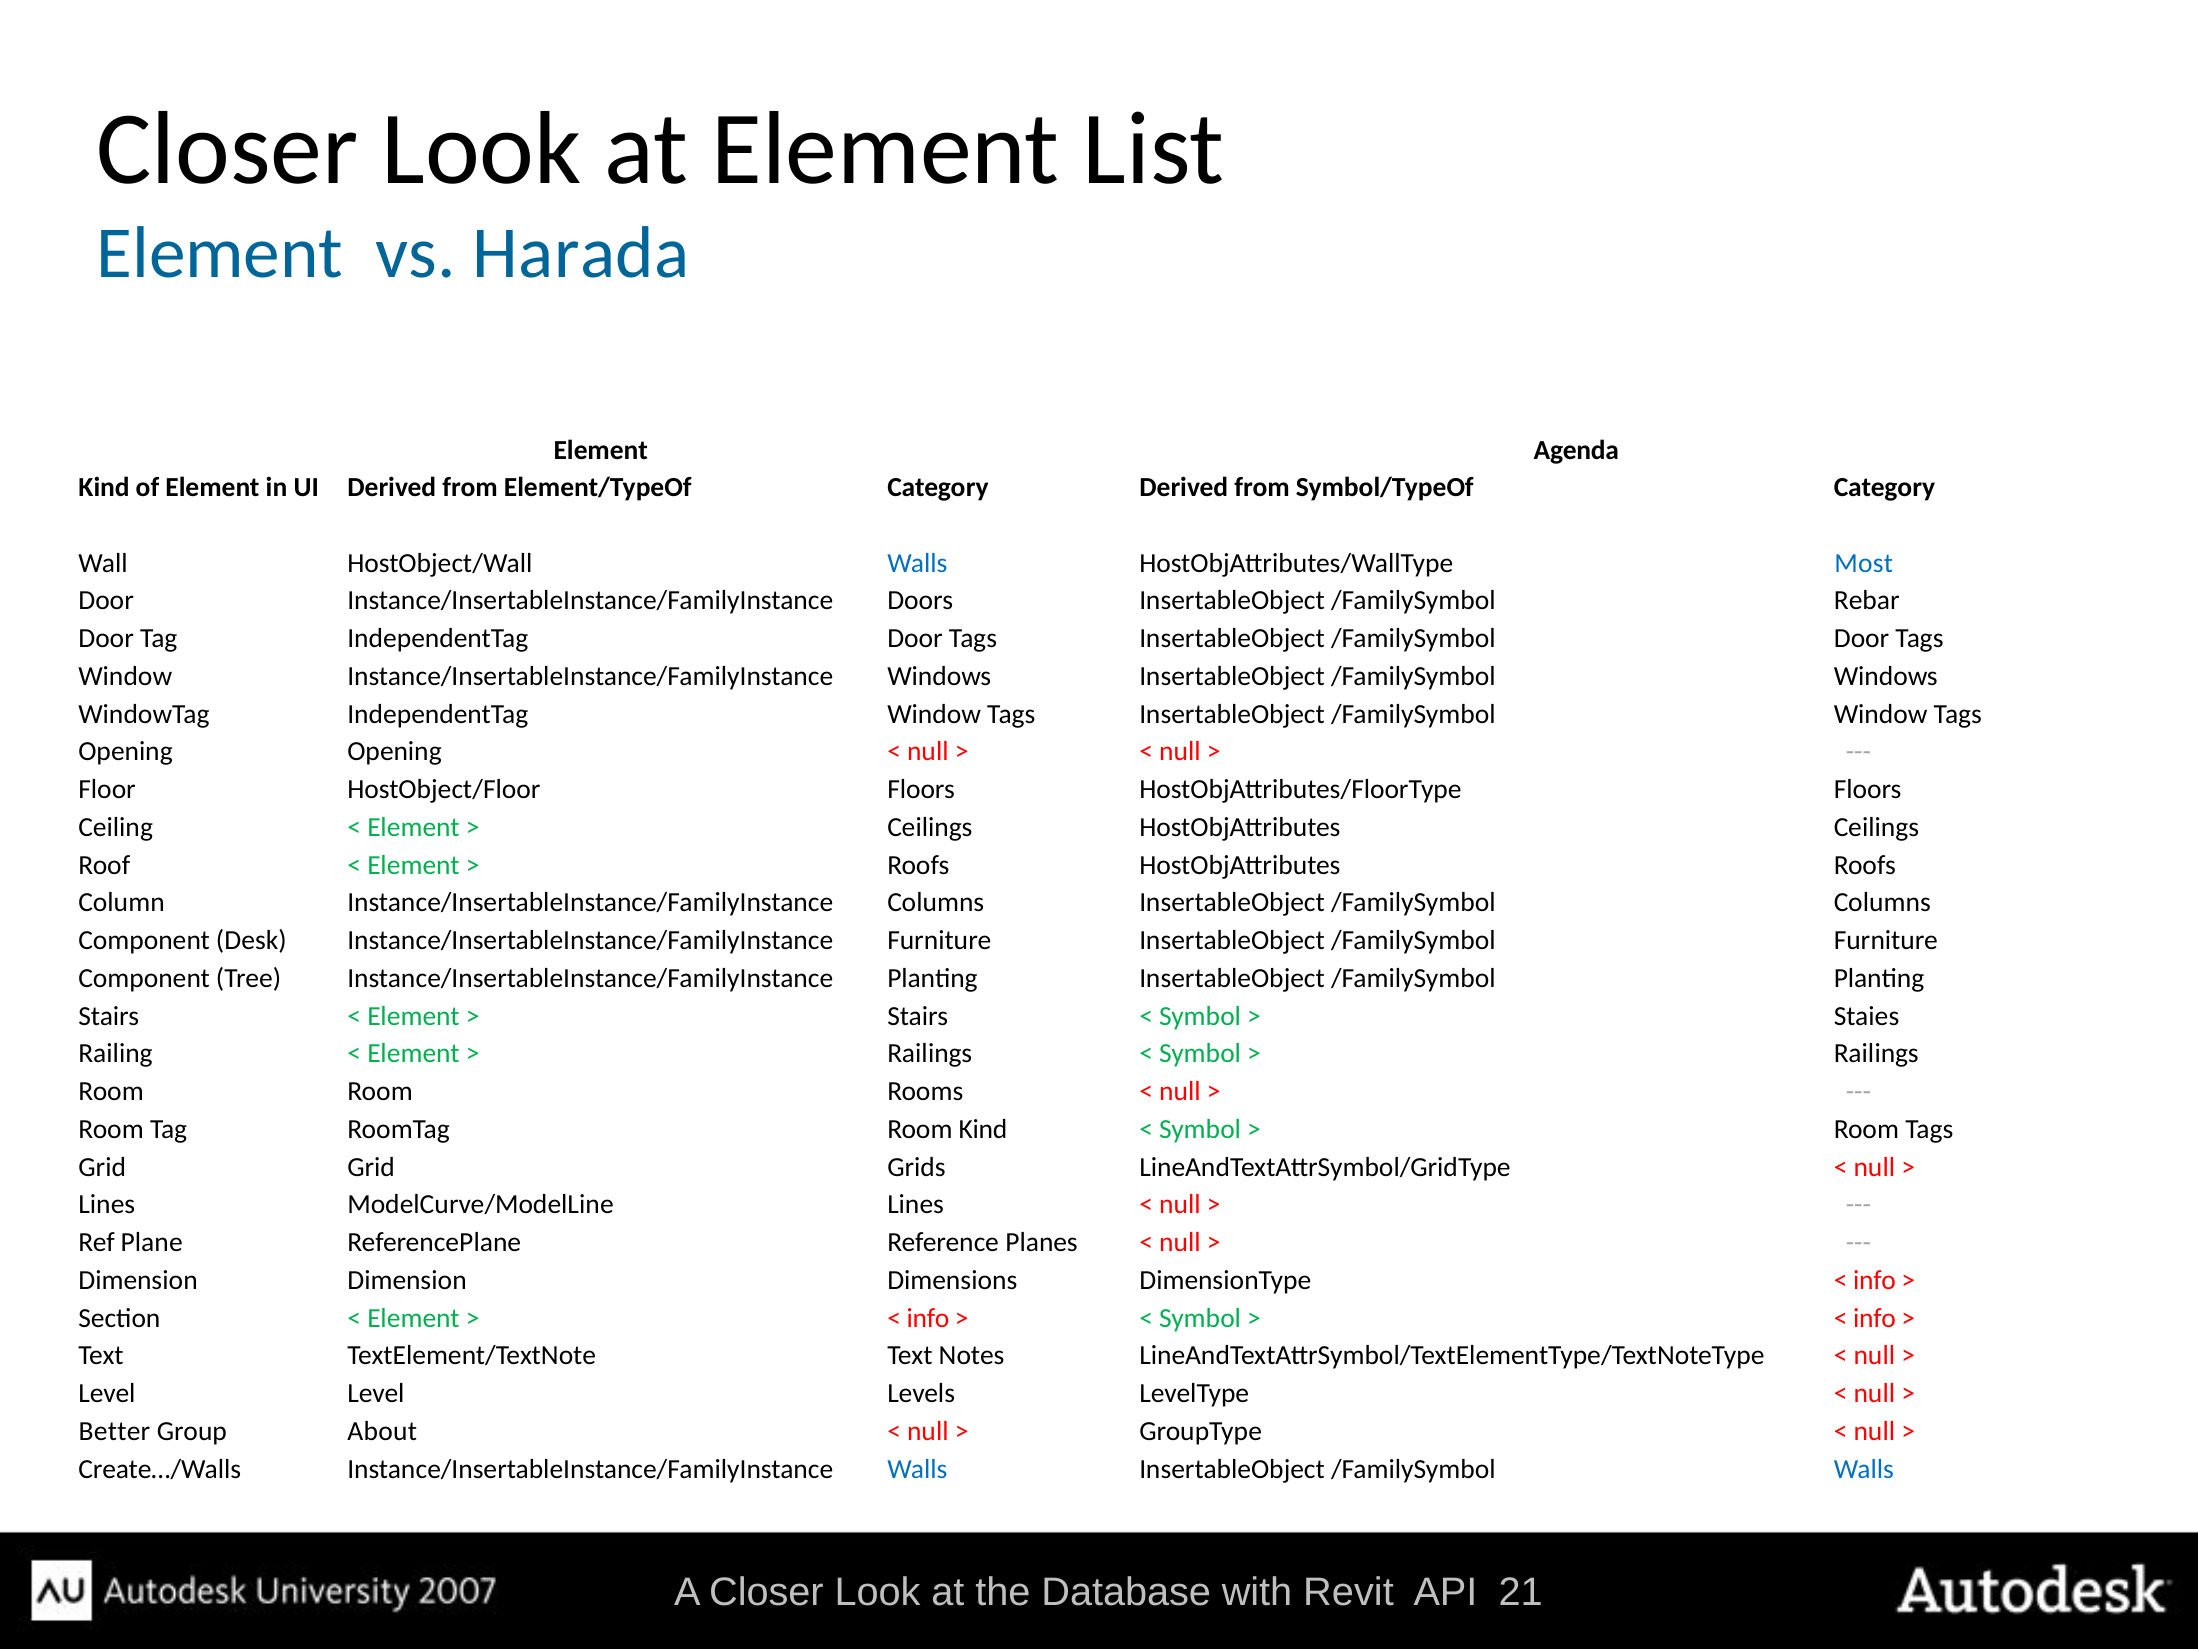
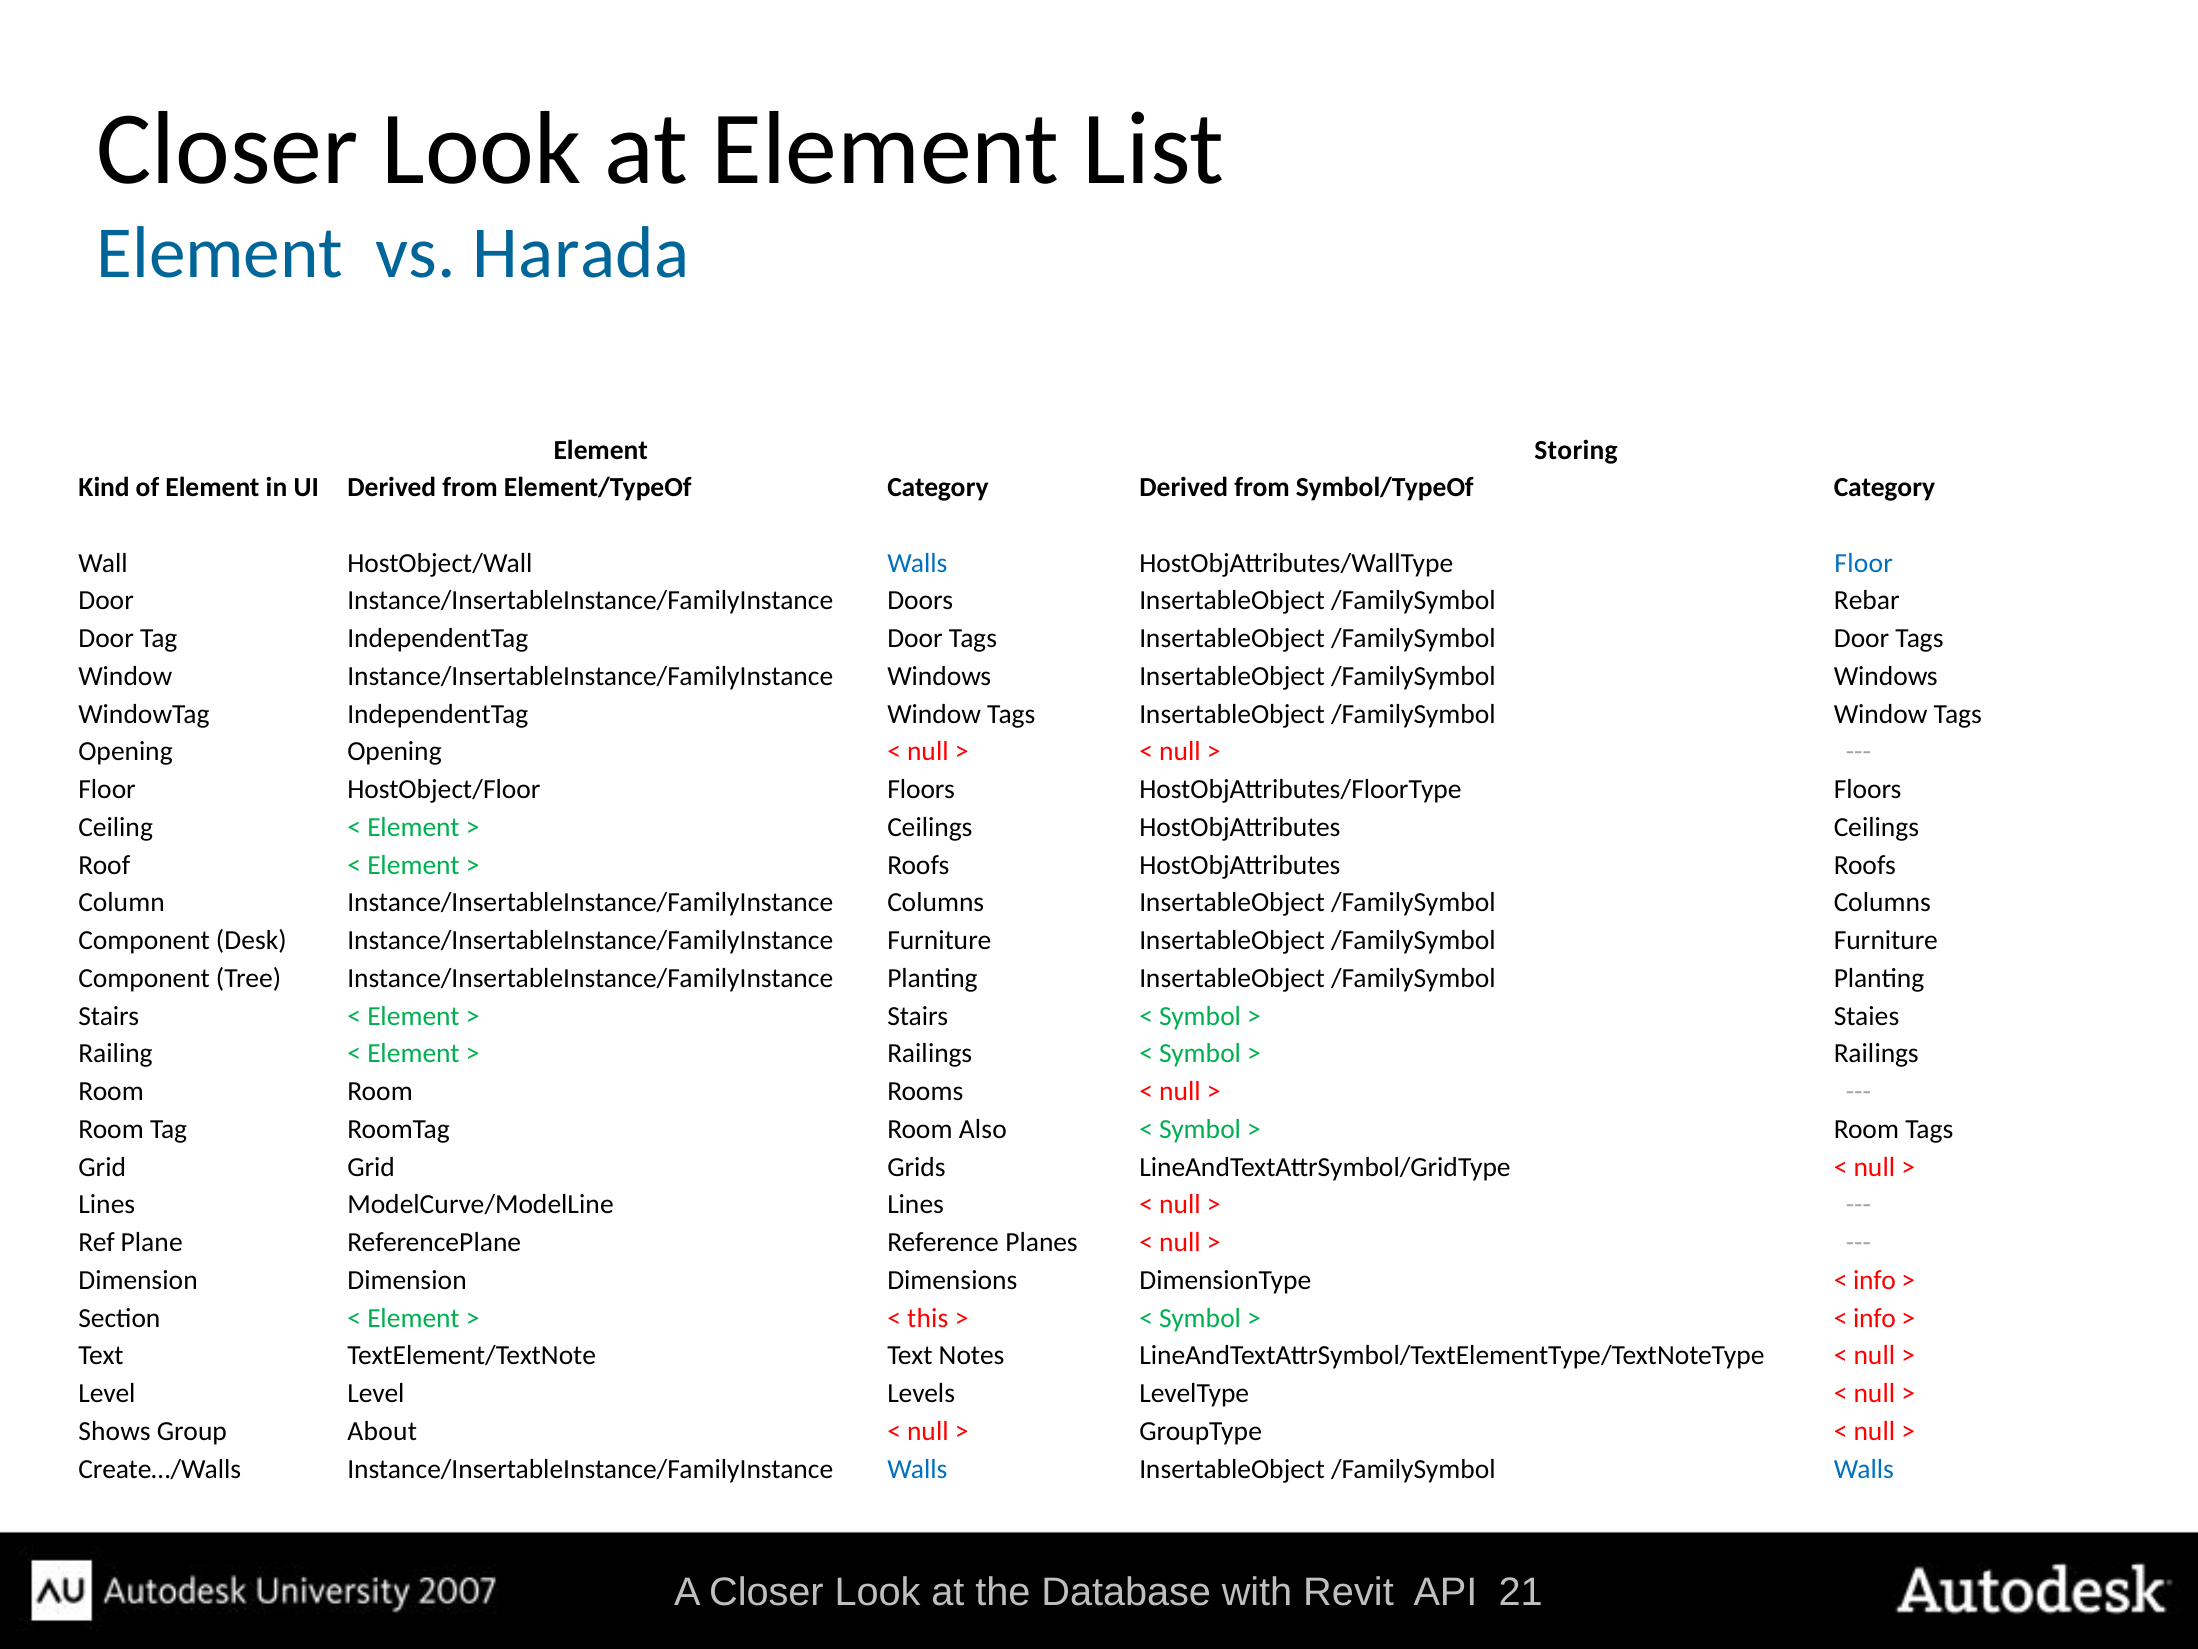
Agenda: Agenda -> Storing
HostObjAttributes/WallType Most: Most -> Floor
Room Kind: Kind -> Also
info at (928, 1318): info -> this
Better: Better -> Shows
